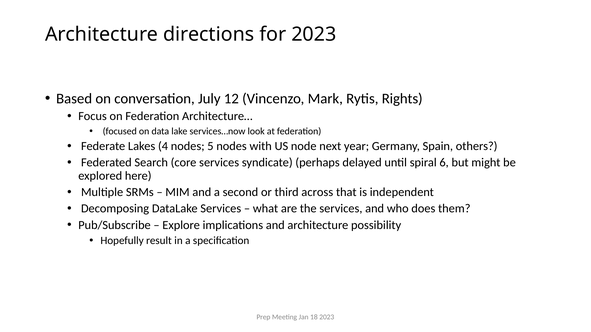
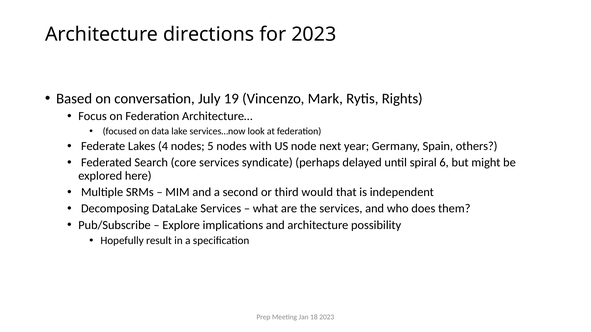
12: 12 -> 19
across: across -> would
